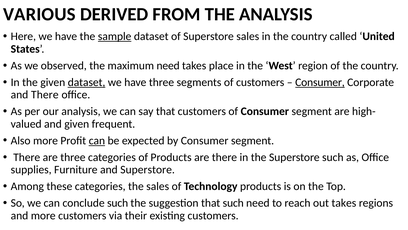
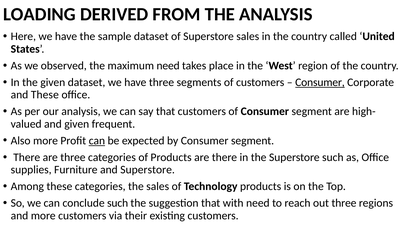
VARIOUS: VARIOUS -> LOADING
sample underline: present -> none
dataset at (87, 82) underline: present -> none
and There: There -> These
that such: such -> with
out takes: takes -> three
